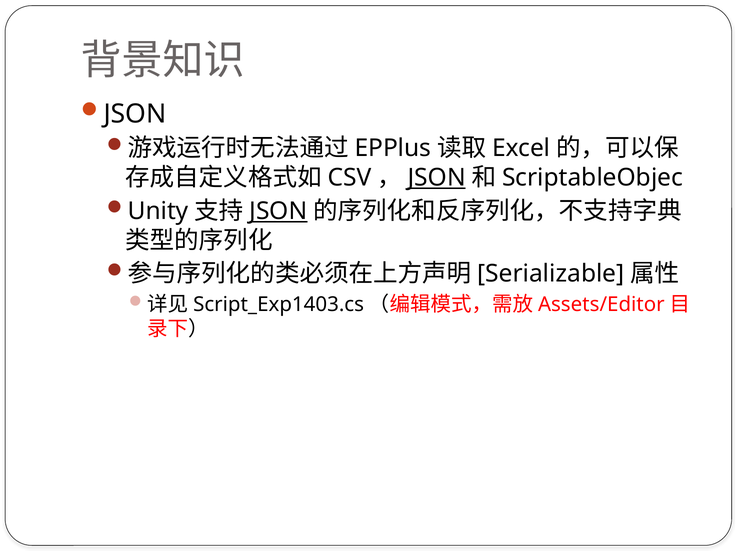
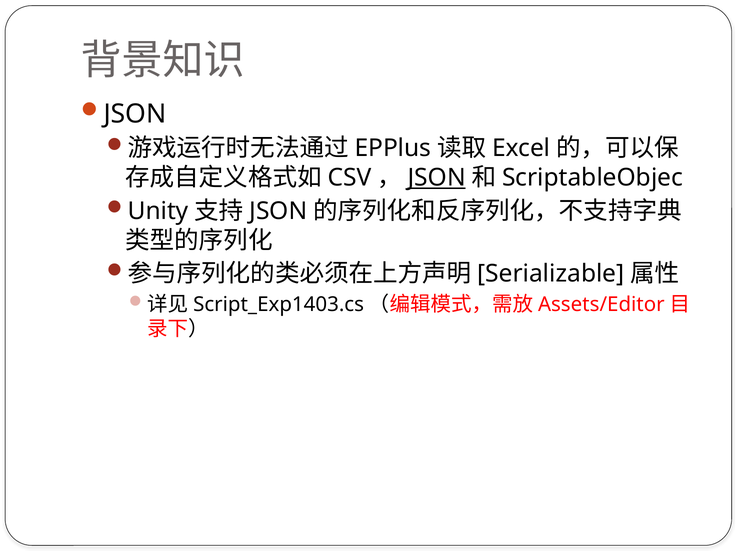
JSON at (278, 211) underline: present -> none
